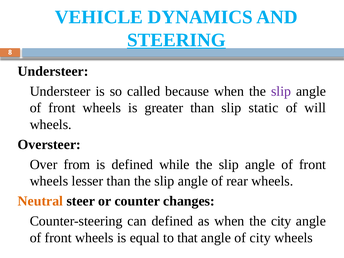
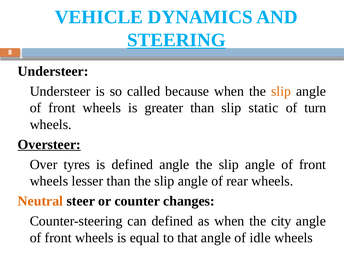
slip at (281, 91) colour: purple -> orange
will: will -> turn
Oversteer underline: none -> present
from: from -> tyres
defined while: while -> angle
of city: city -> idle
